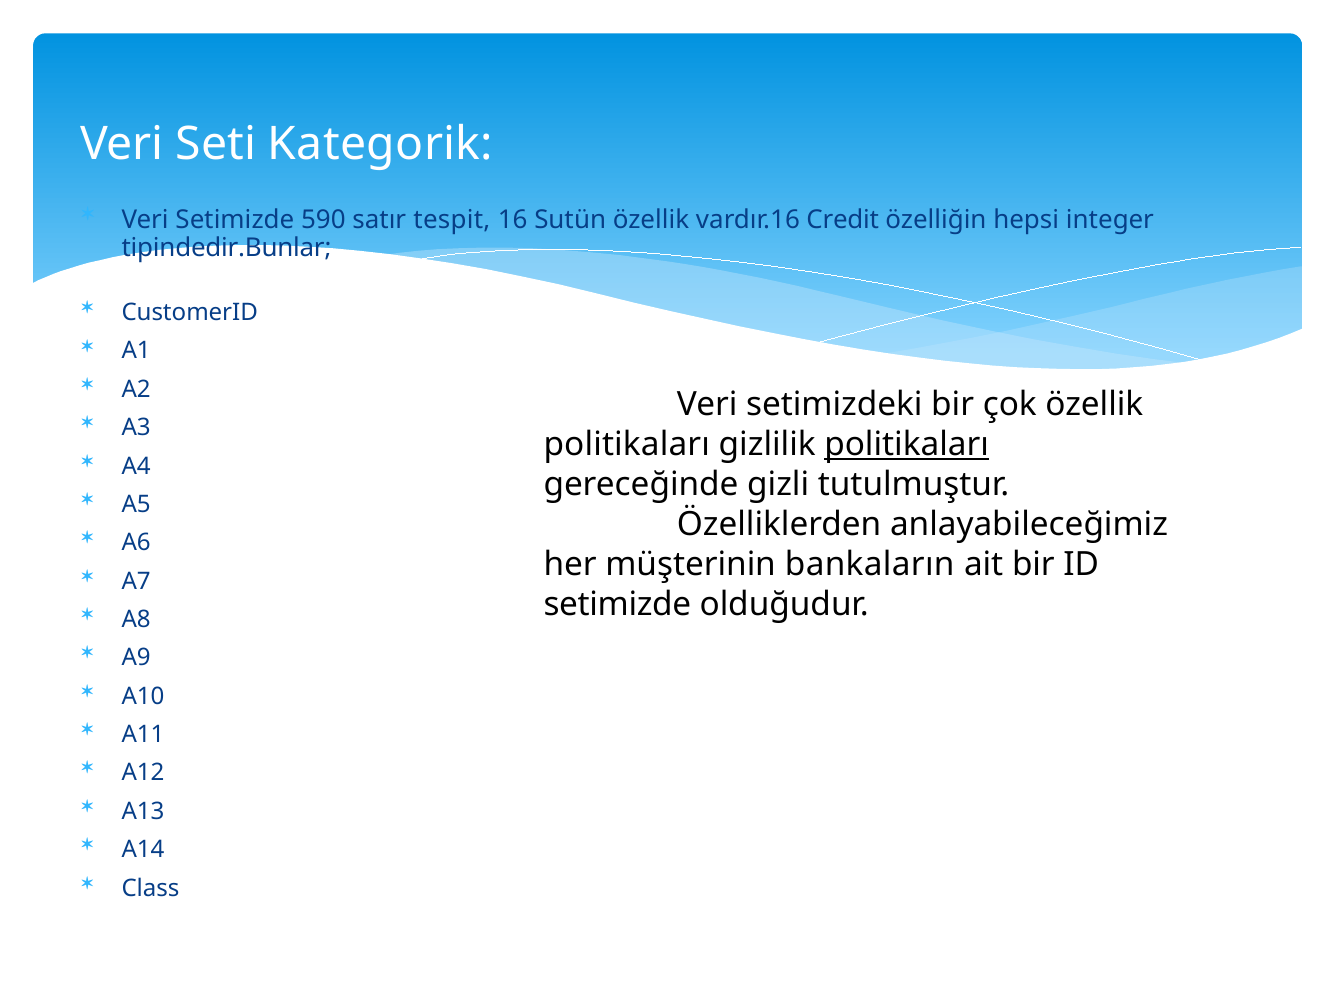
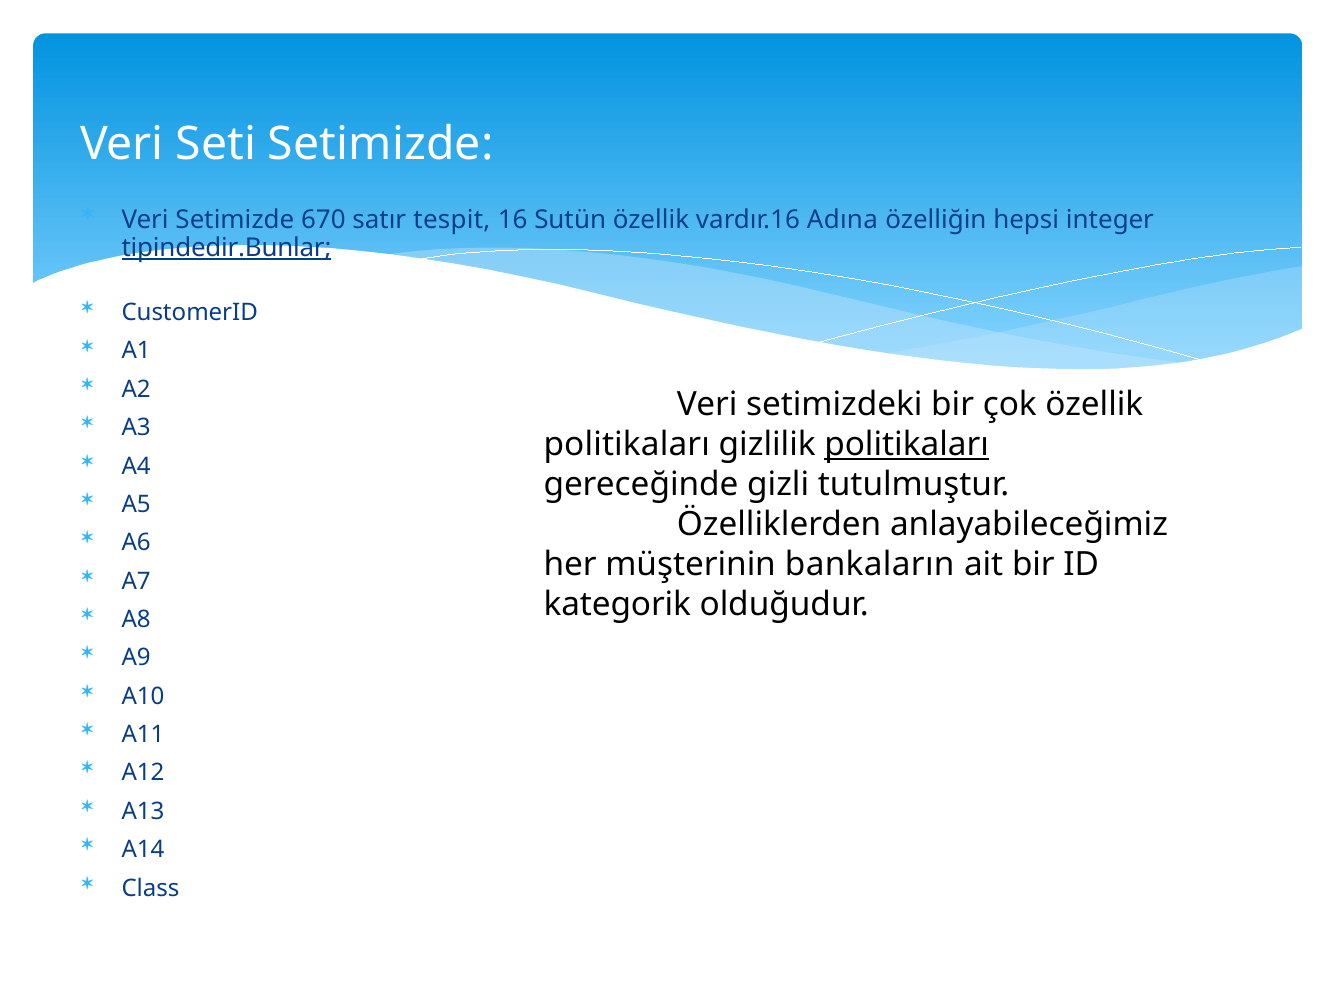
Seti Kategorik: Kategorik -> Setimizde
590: 590 -> 670
Credit: Credit -> Adına
tipindedir.Bunlar underline: none -> present
setimizde at (617, 605): setimizde -> kategorik
